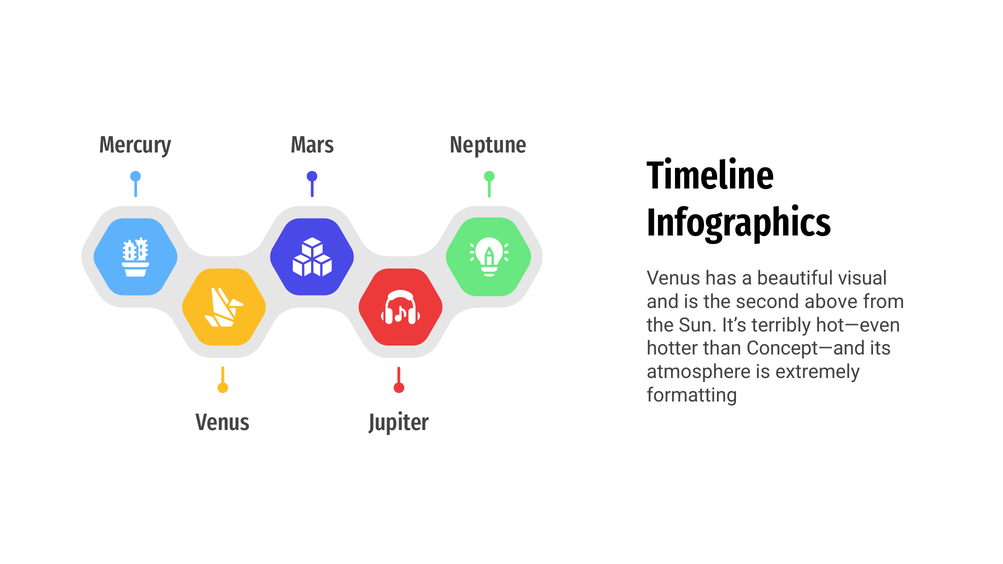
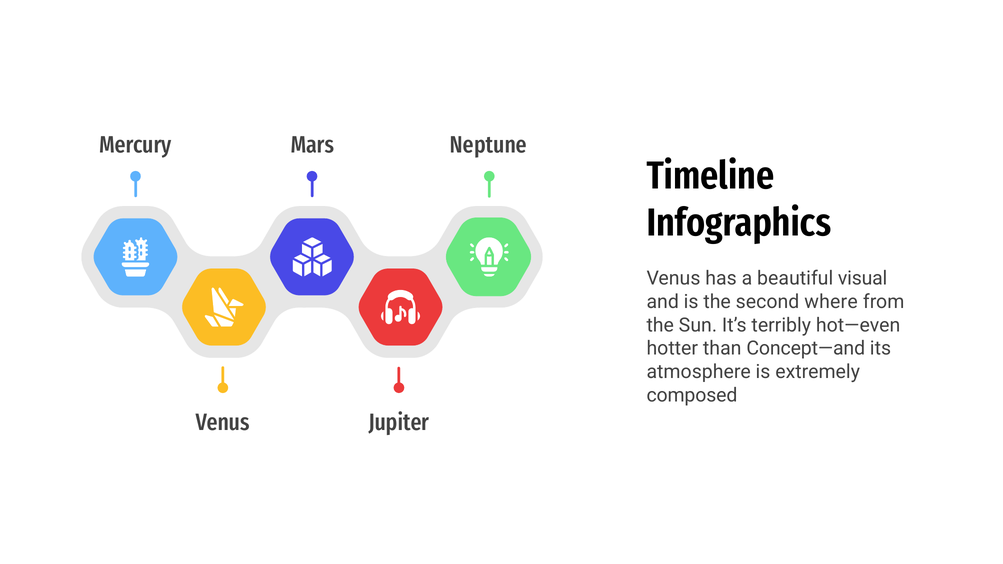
above: above -> where
formatting: formatting -> composed
